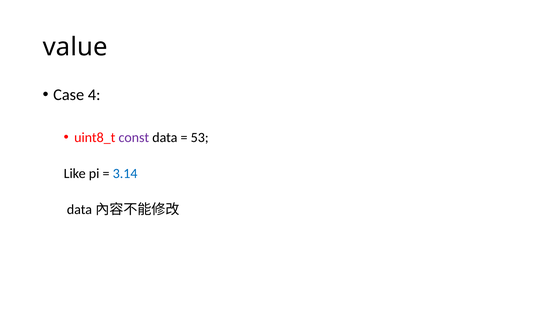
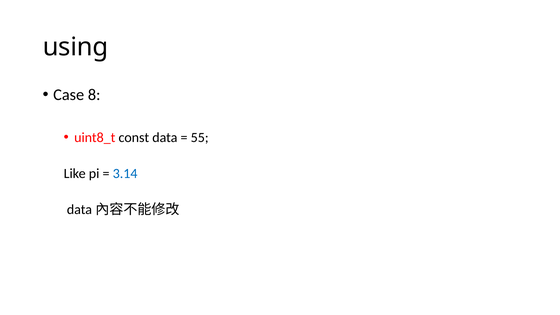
value: value -> using
4: 4 -> 8
const colour: purple -> black
53: 53 -> 55
